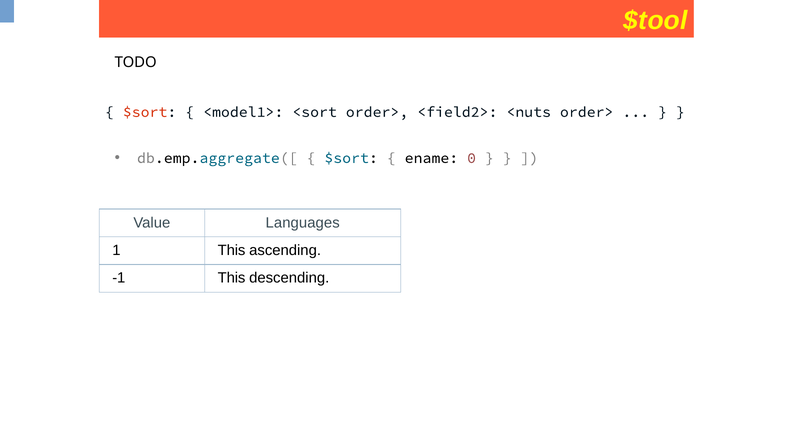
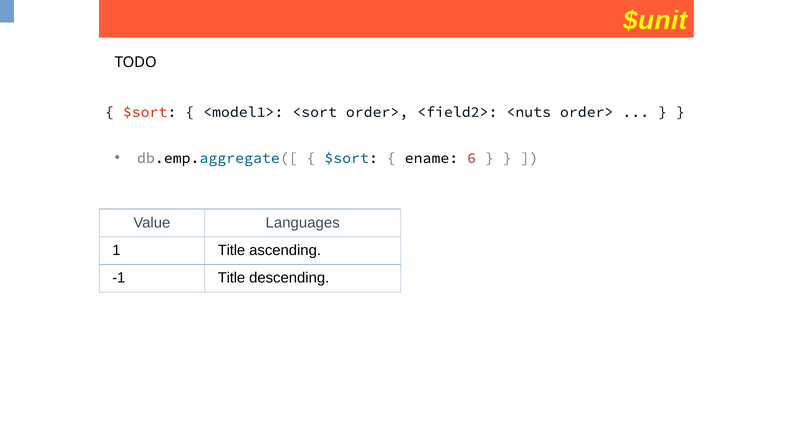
$tool: $tool -> $unit
0: 0 -> 6
1 This: This -> Title
-1 This: This -> Title
